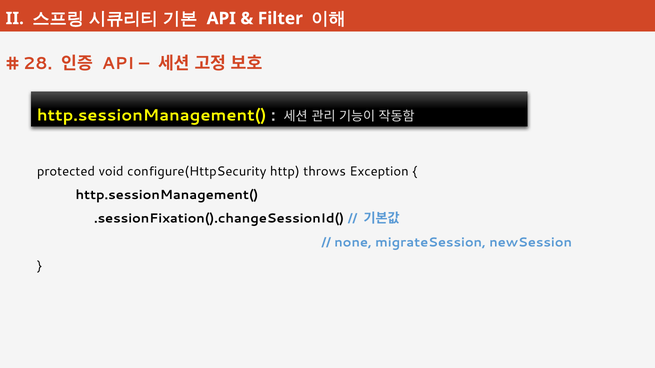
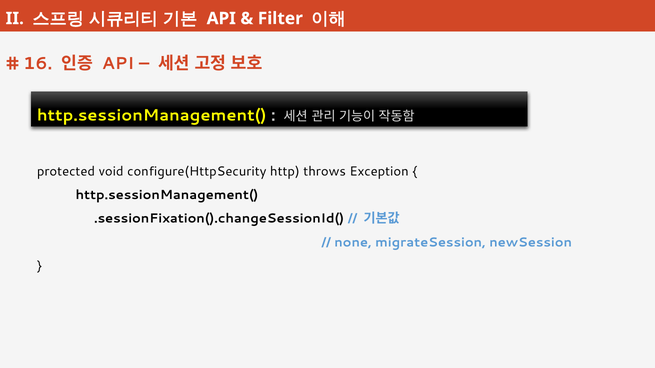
28: 28 -> 16
